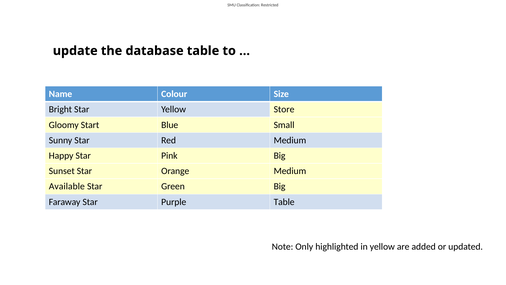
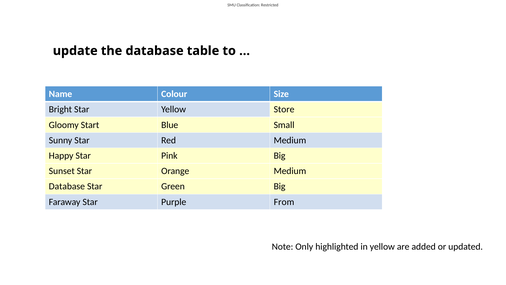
Available at (67, 186): Available -> Database
Purple Table: Table -> From
